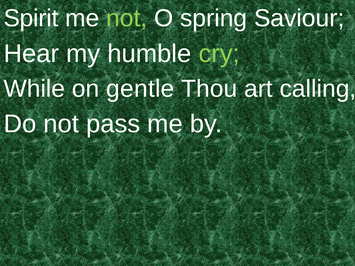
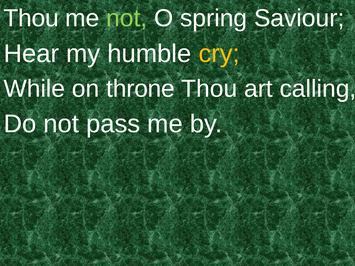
Spirit at (31, 18): Spirit -> Thou
cry colour: light green -> yellow
gentle: gentle -> throne
